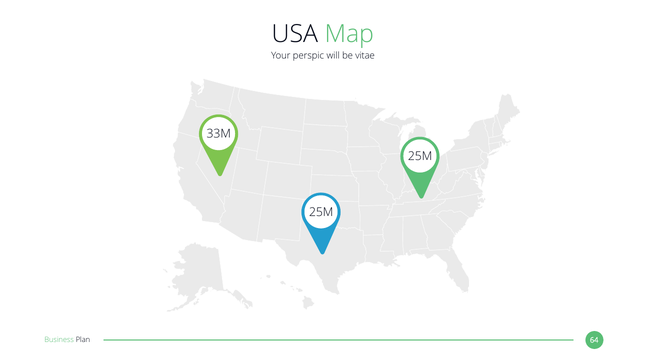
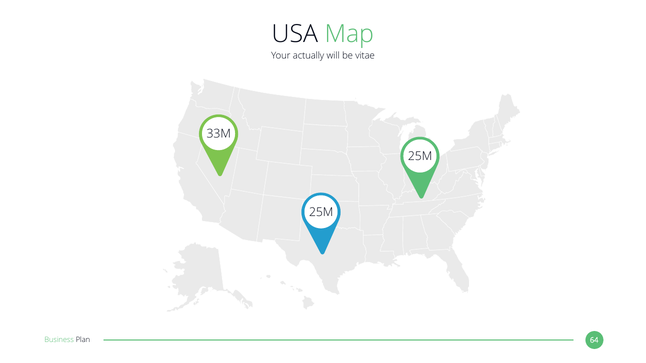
perspic: perspic -> actually
